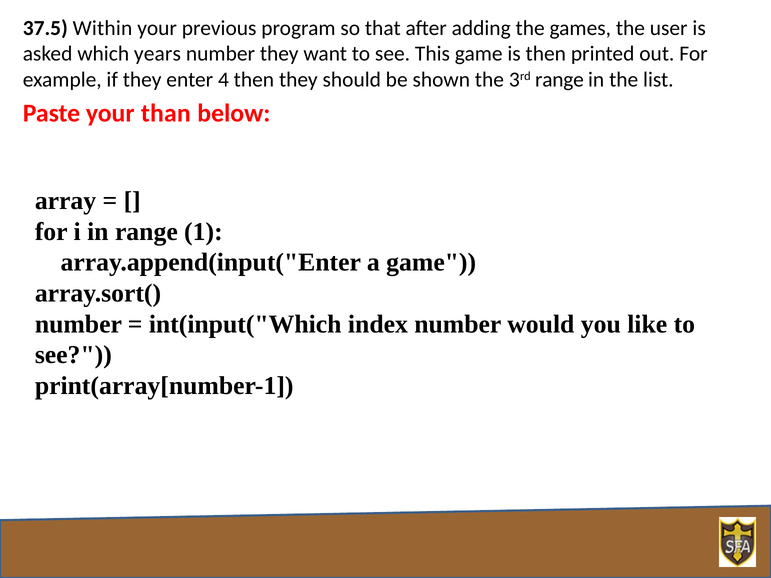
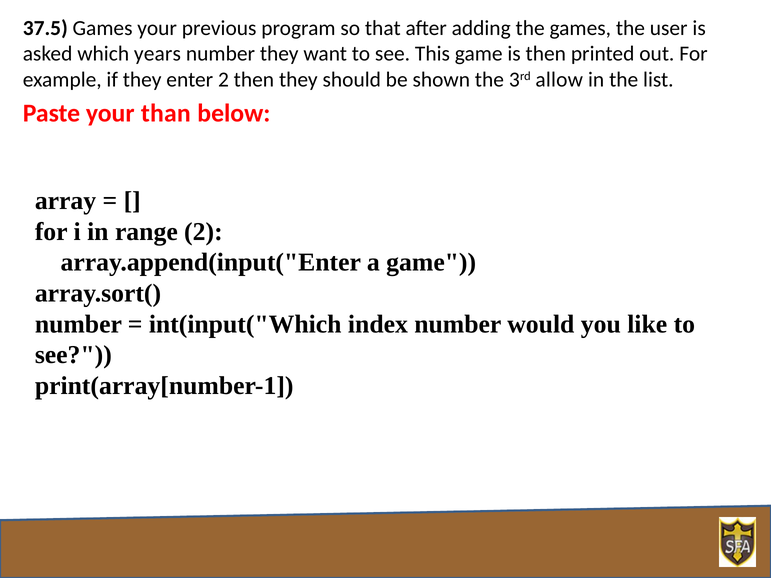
37.5 Within: Within -> Games
enter 4: 4 -> 2
3rd range: range -> allow
range 1: 1 -> 2
